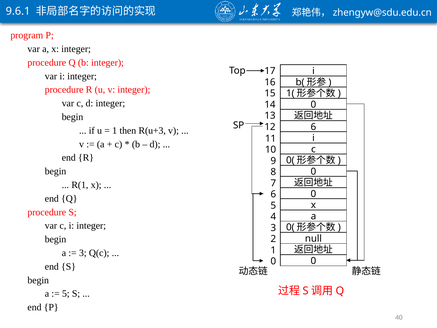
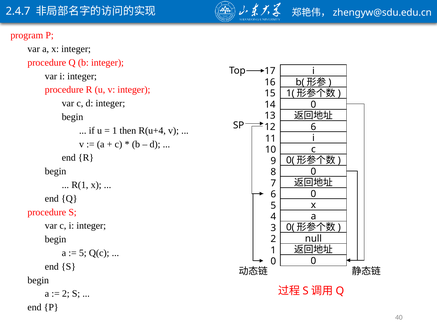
9.6.1: 9.6.1 -> 2.4.7
R(u+3: R(u+3 -> R(u+4
3 at (83, 253): 3 -> 5
5 at (66, 294): 5 -> 2
